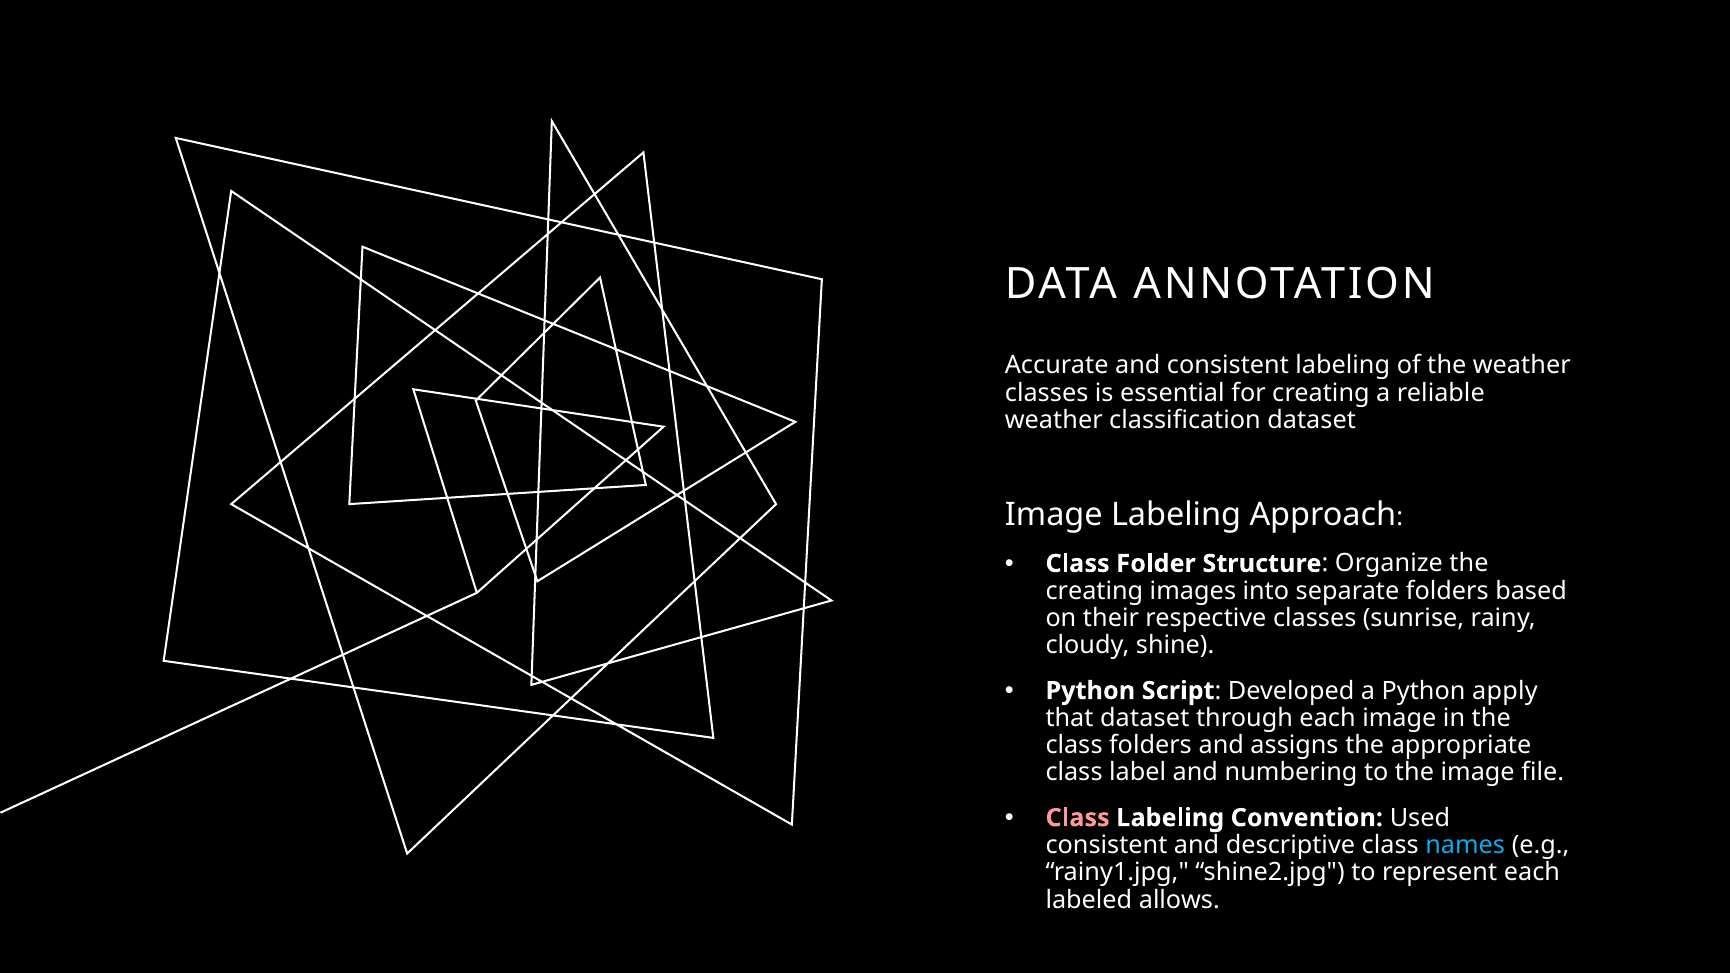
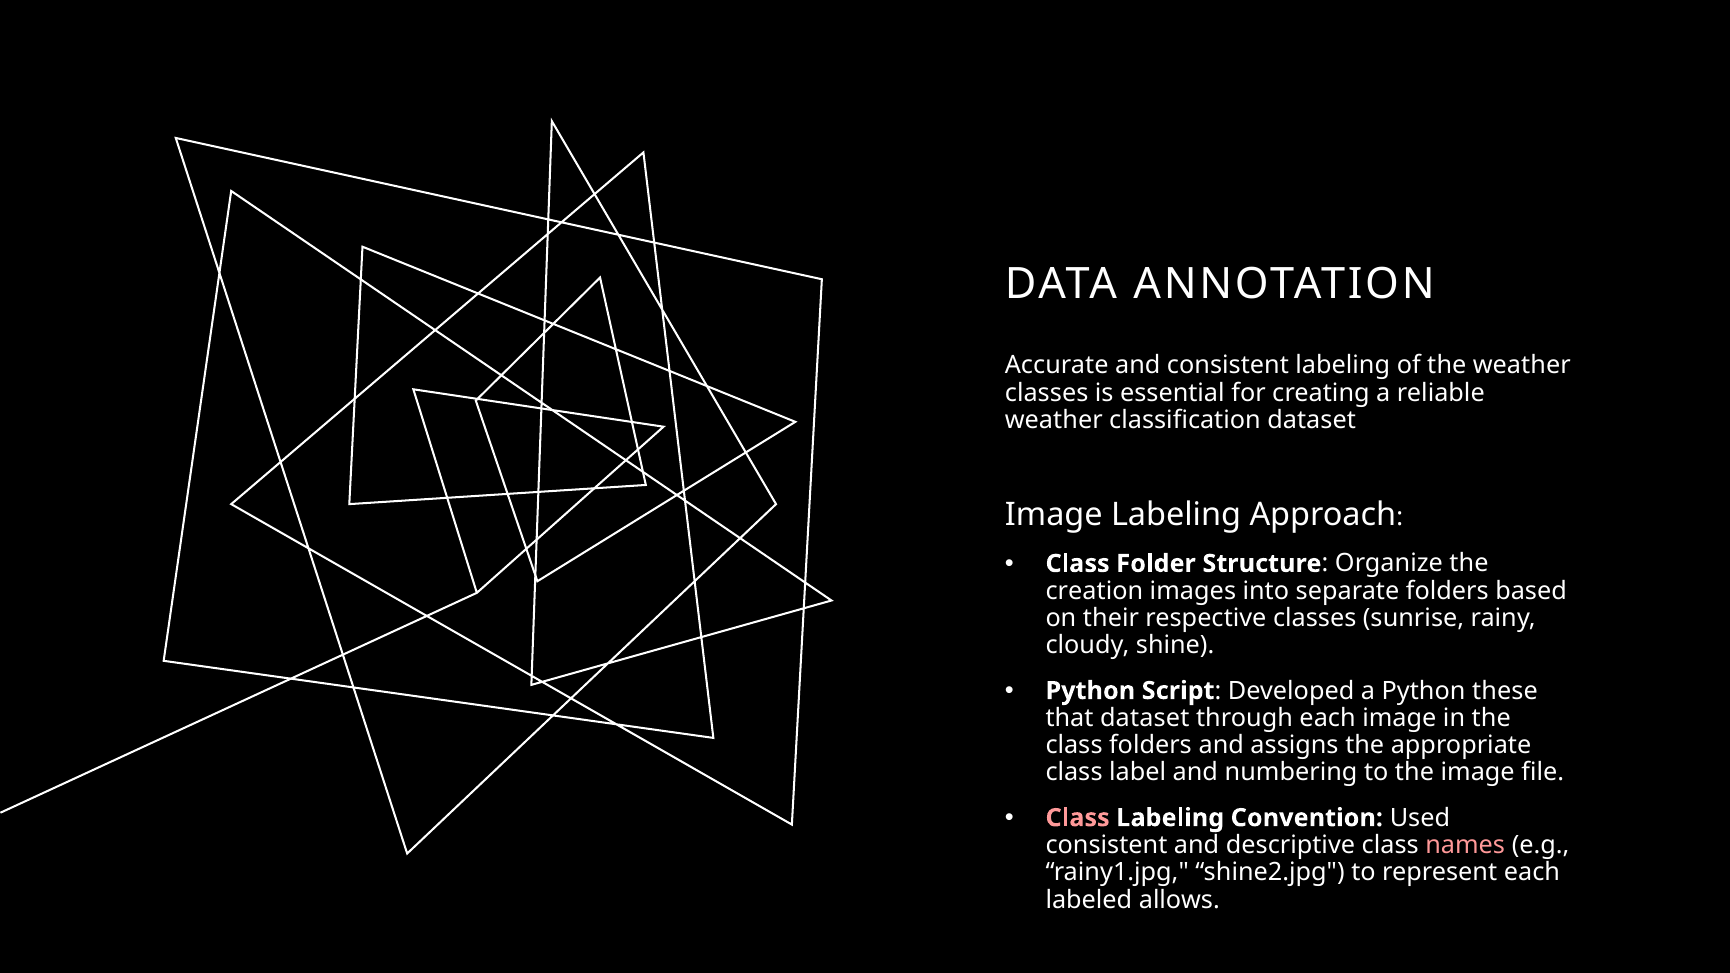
creating at (1094, 591): creating -> creation
apply: apply -> these
names colour: light blue -> pink
